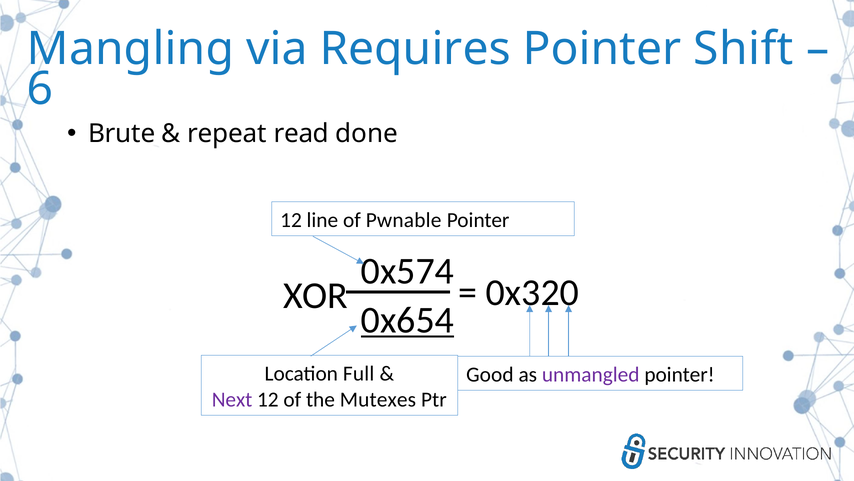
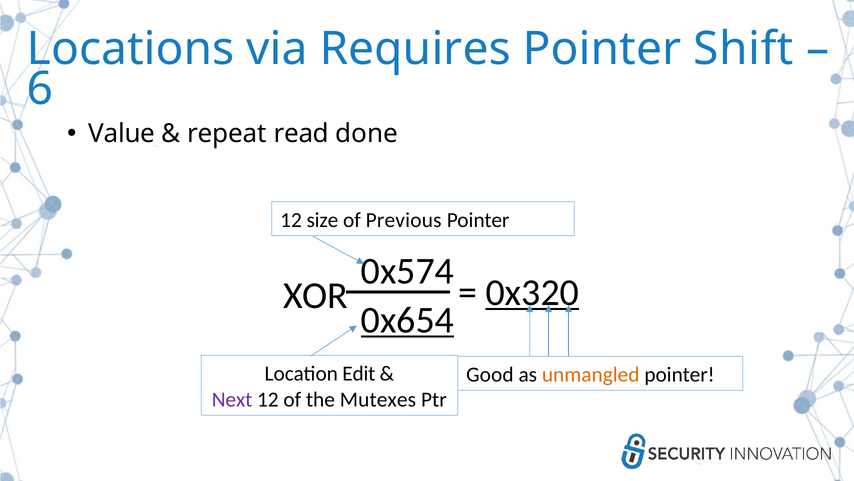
Mangling: Mangling -> Locations
Brute: Brute -> Value
line: line -> size
Pwnable: Pwnable -> Previous
0x320 underline: none -> present
Full: Full -> Edit
unmangled colour: purple -> orange
